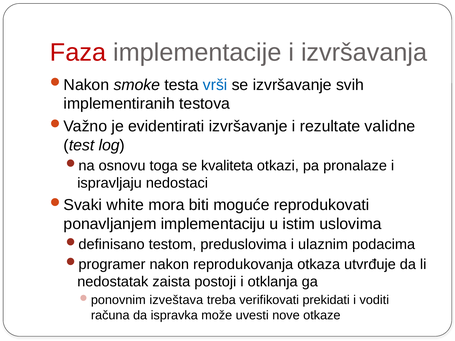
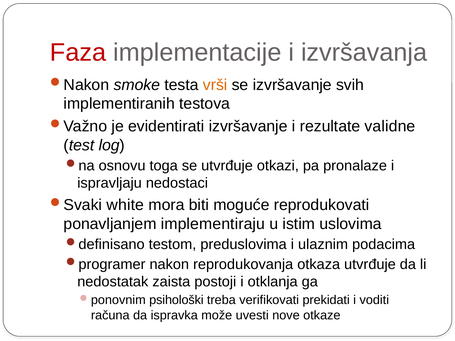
vrši colour: blue -> orange
se kvaliteta: kvaliteta -> utvrđuje
implementaciju: implementaciju -> implementiraju
izveštava: izveštava -> psihološki
